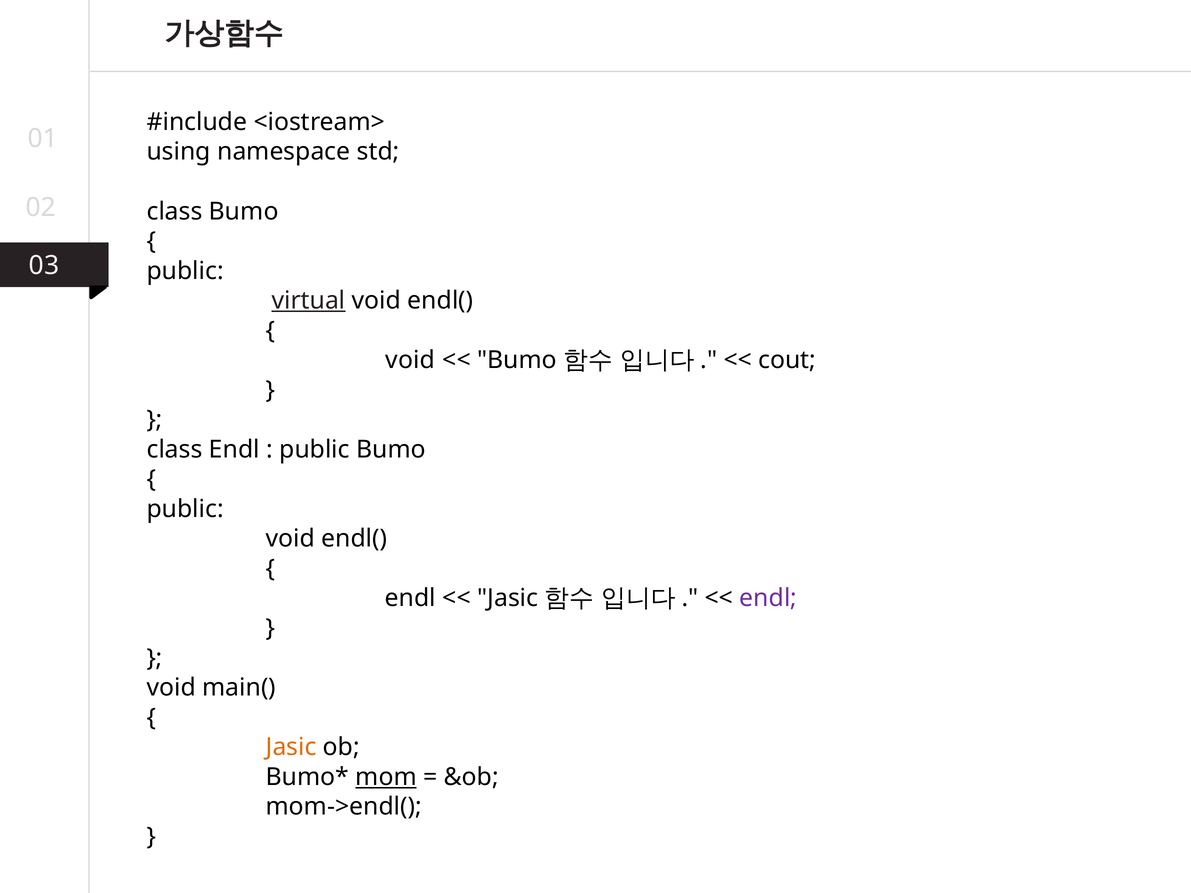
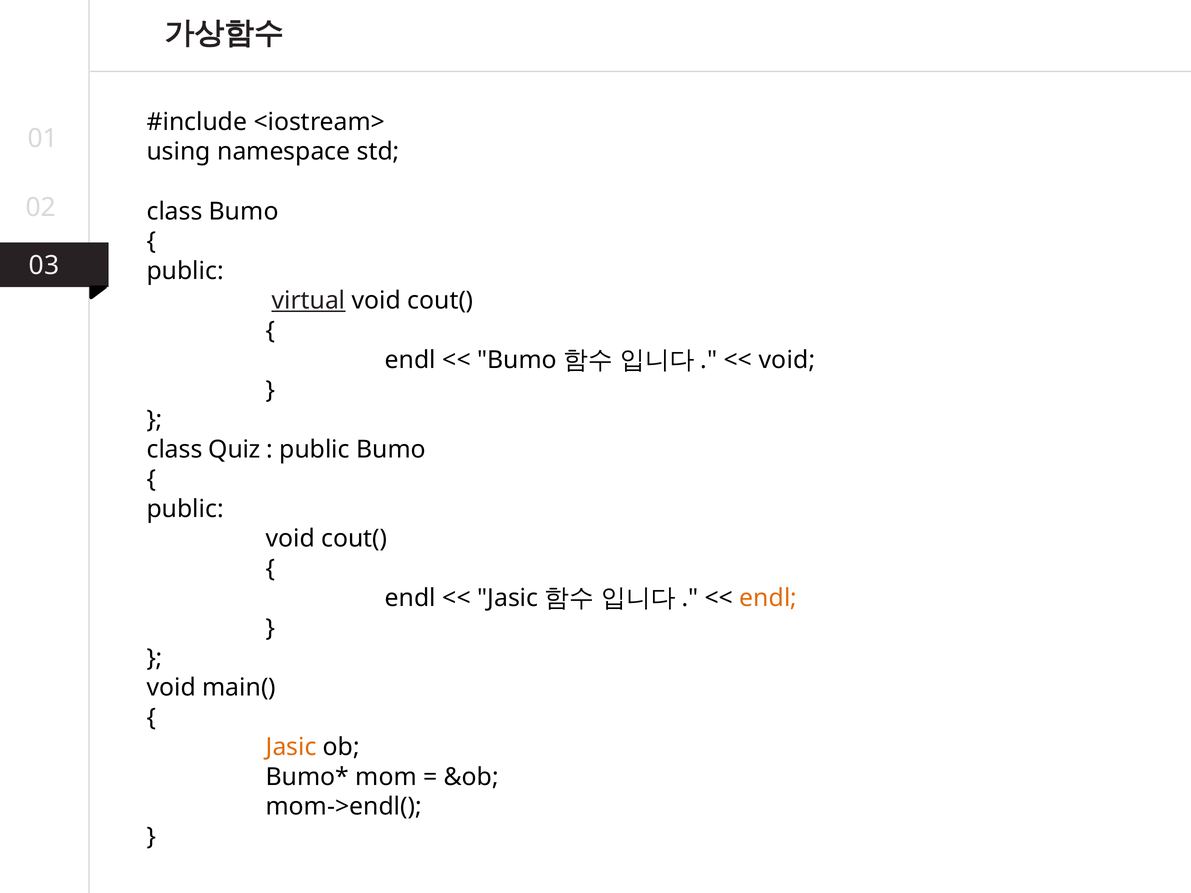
endl( at (440, 301): endl( -> cout(
void at (410, 360): void -> endl
cout at (787, 360): cout -> void
class Endl: Endl -> Quiz
endl( at (354, 539): endl( -> cout(
endl at (768, 598) colour: purple -> orange
mom underline: present -> none
